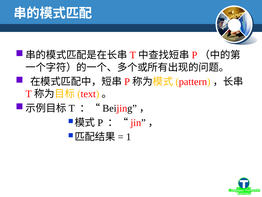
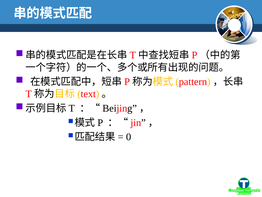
1: 1 -> 0
